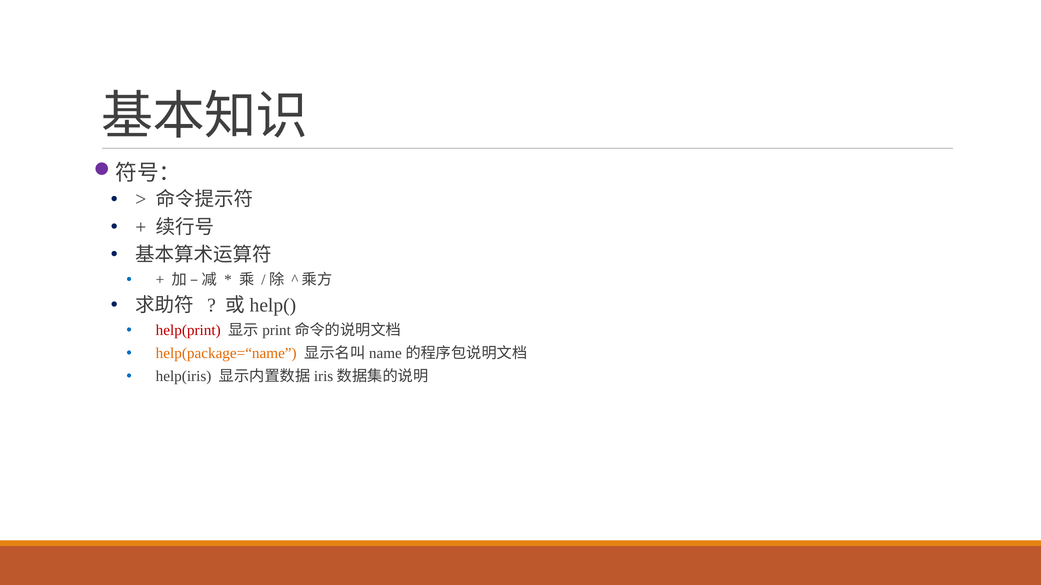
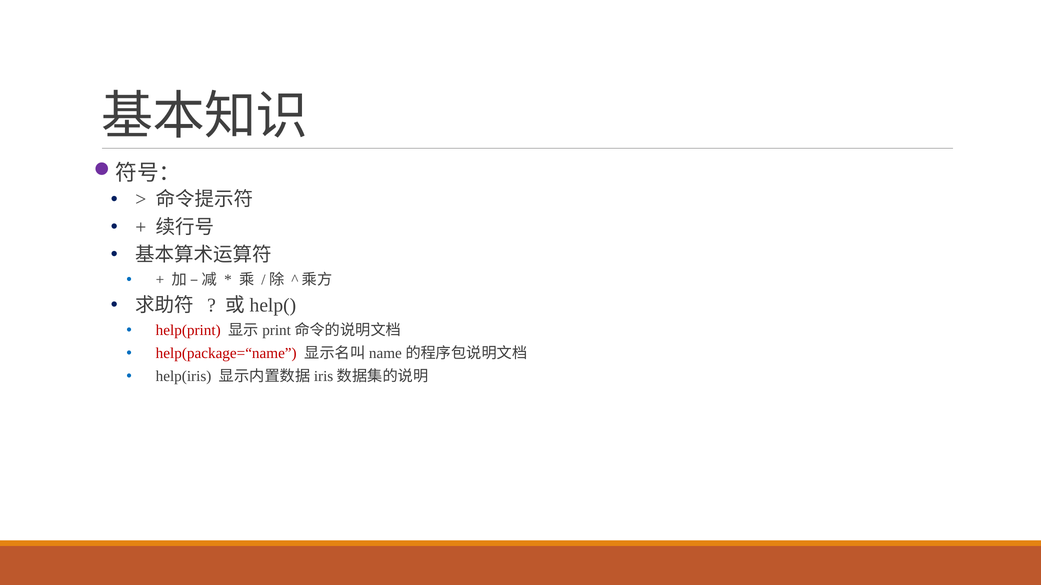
help(package=“name colour: orange -> red
